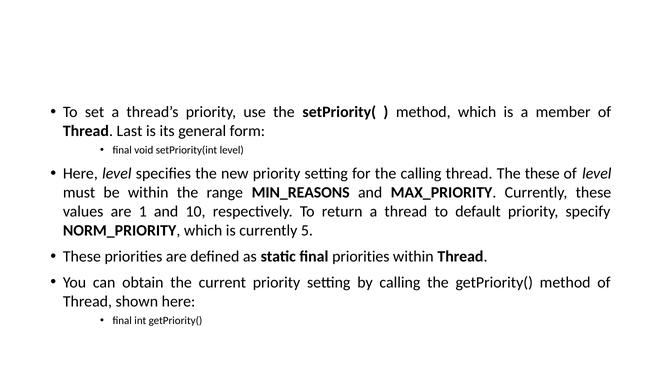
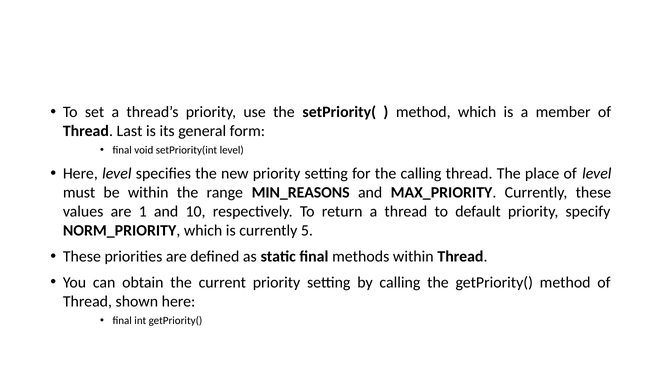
The these: these -> place
final priorities: priorities -> methods
